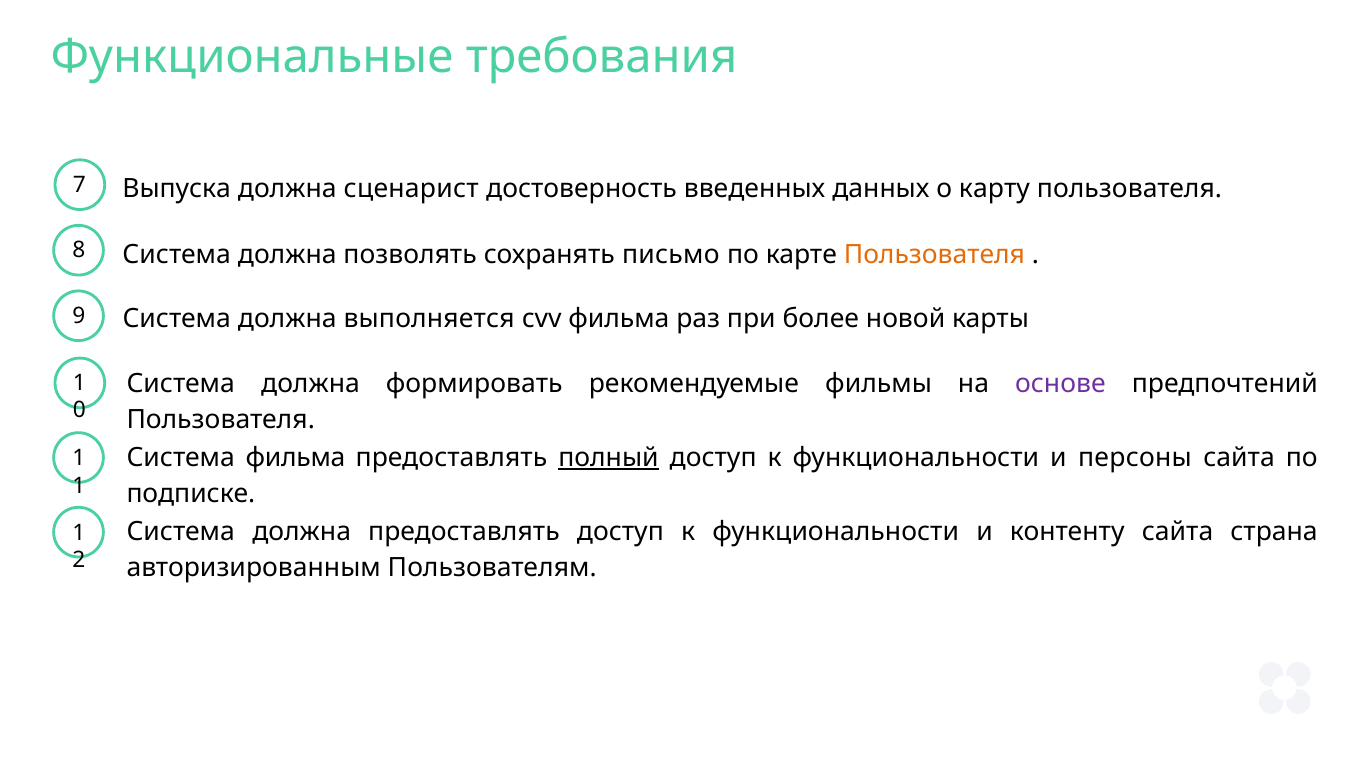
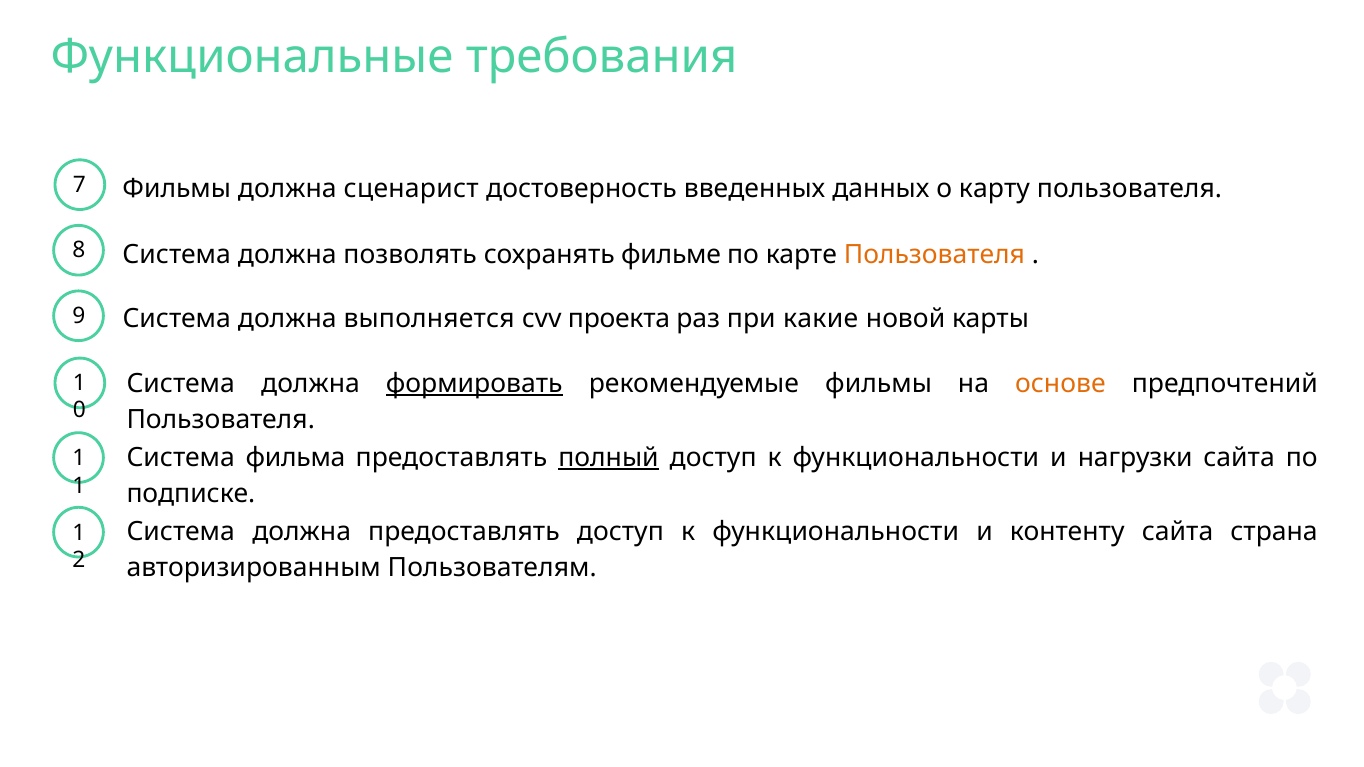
Выпуска at (177, 189): Выпуска -> Фильмы
письмо: письмо -> фильме
cvv фильма: фильма -> проекта
более: более -> какие
формировать underline: none -> present
основе colour: purple -> orange
персоны: персоны -> нагрузки
